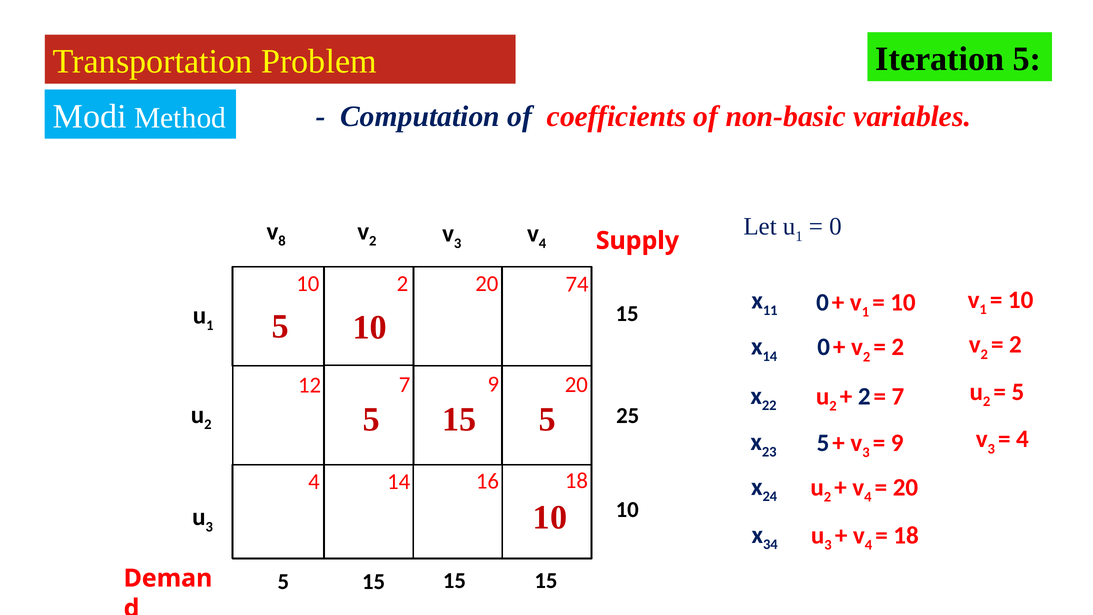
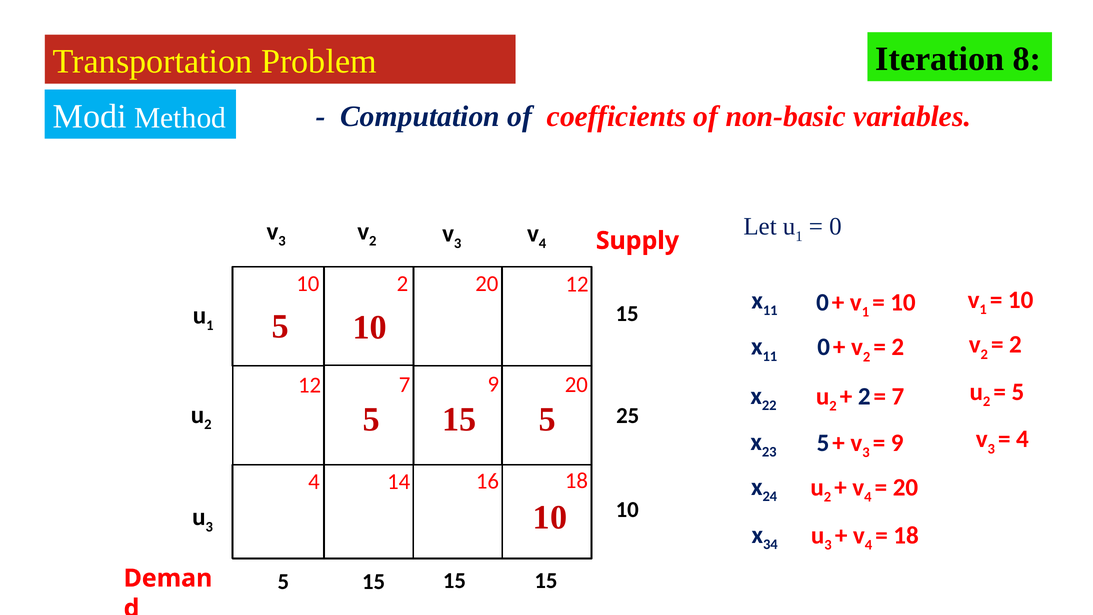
Iteration 5: 5 -> 8
8 at (282, 241): 8 -> 3
2 74: 74 -> 12
14 at (770, 356): 14 -> 11
